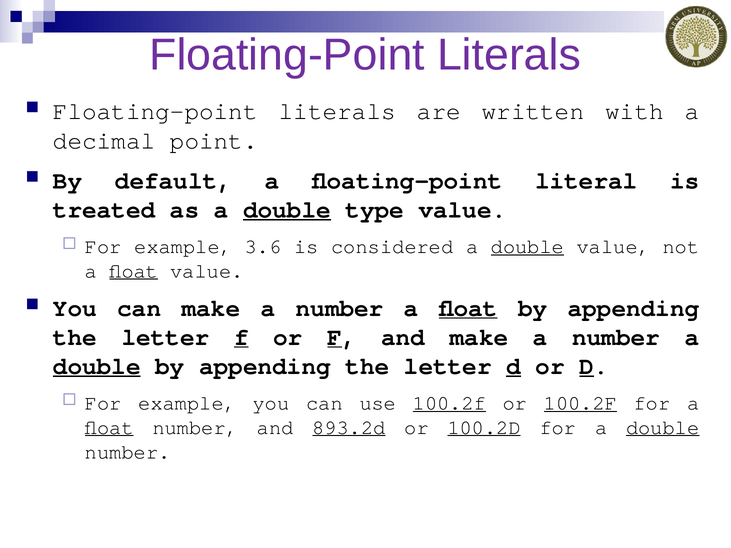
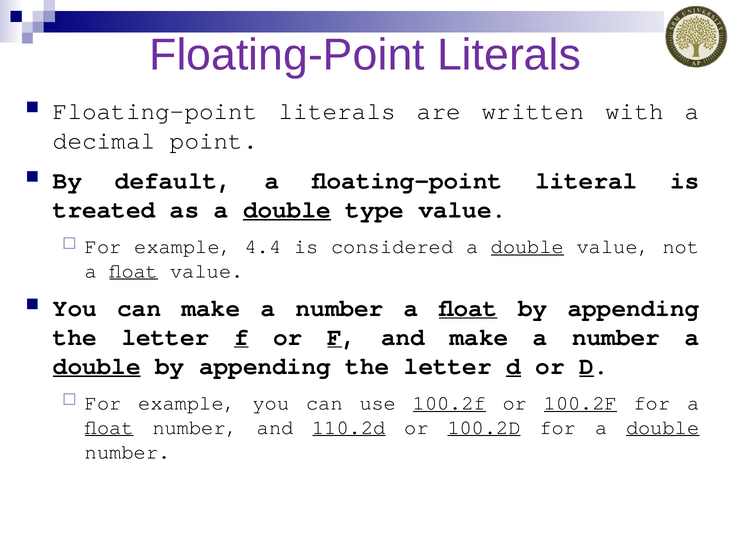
3.6: 3.6 -> 4.4
893.2d: 893.2d -> 110.2d
